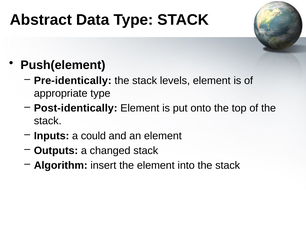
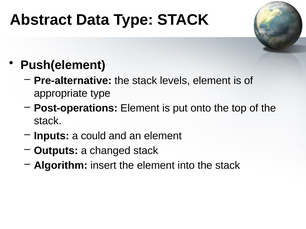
Pre-identically: Pre-identically -> Pre-alternative
Post-identically: Post-identically -> Post-operations
